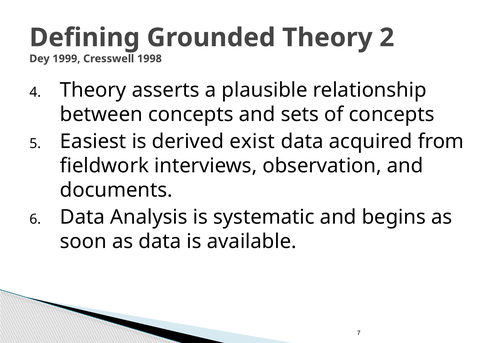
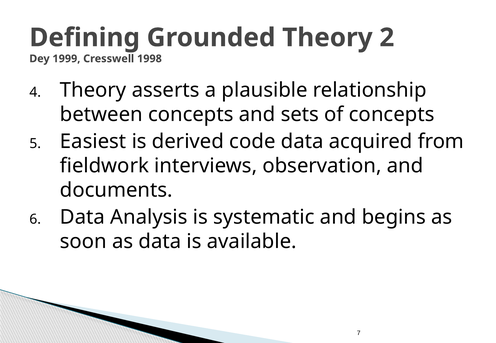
exist: exist -> code
